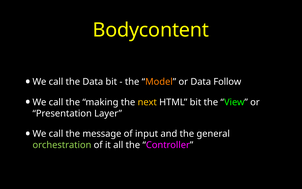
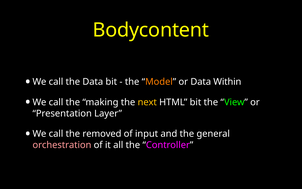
Follow: Follow -> Within
message: message -> removed
orchestration colour: light green -> pink
